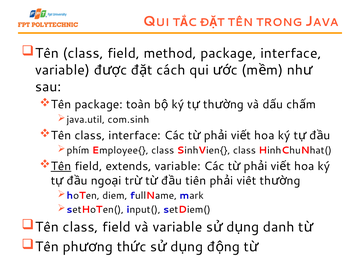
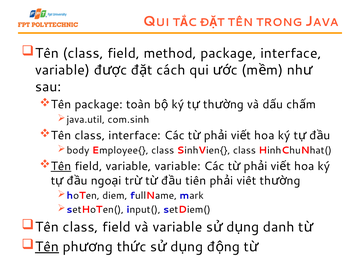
phím: phím -> body
field extends: extends -> variable
Tên at (47, 247) underline: none -> present
